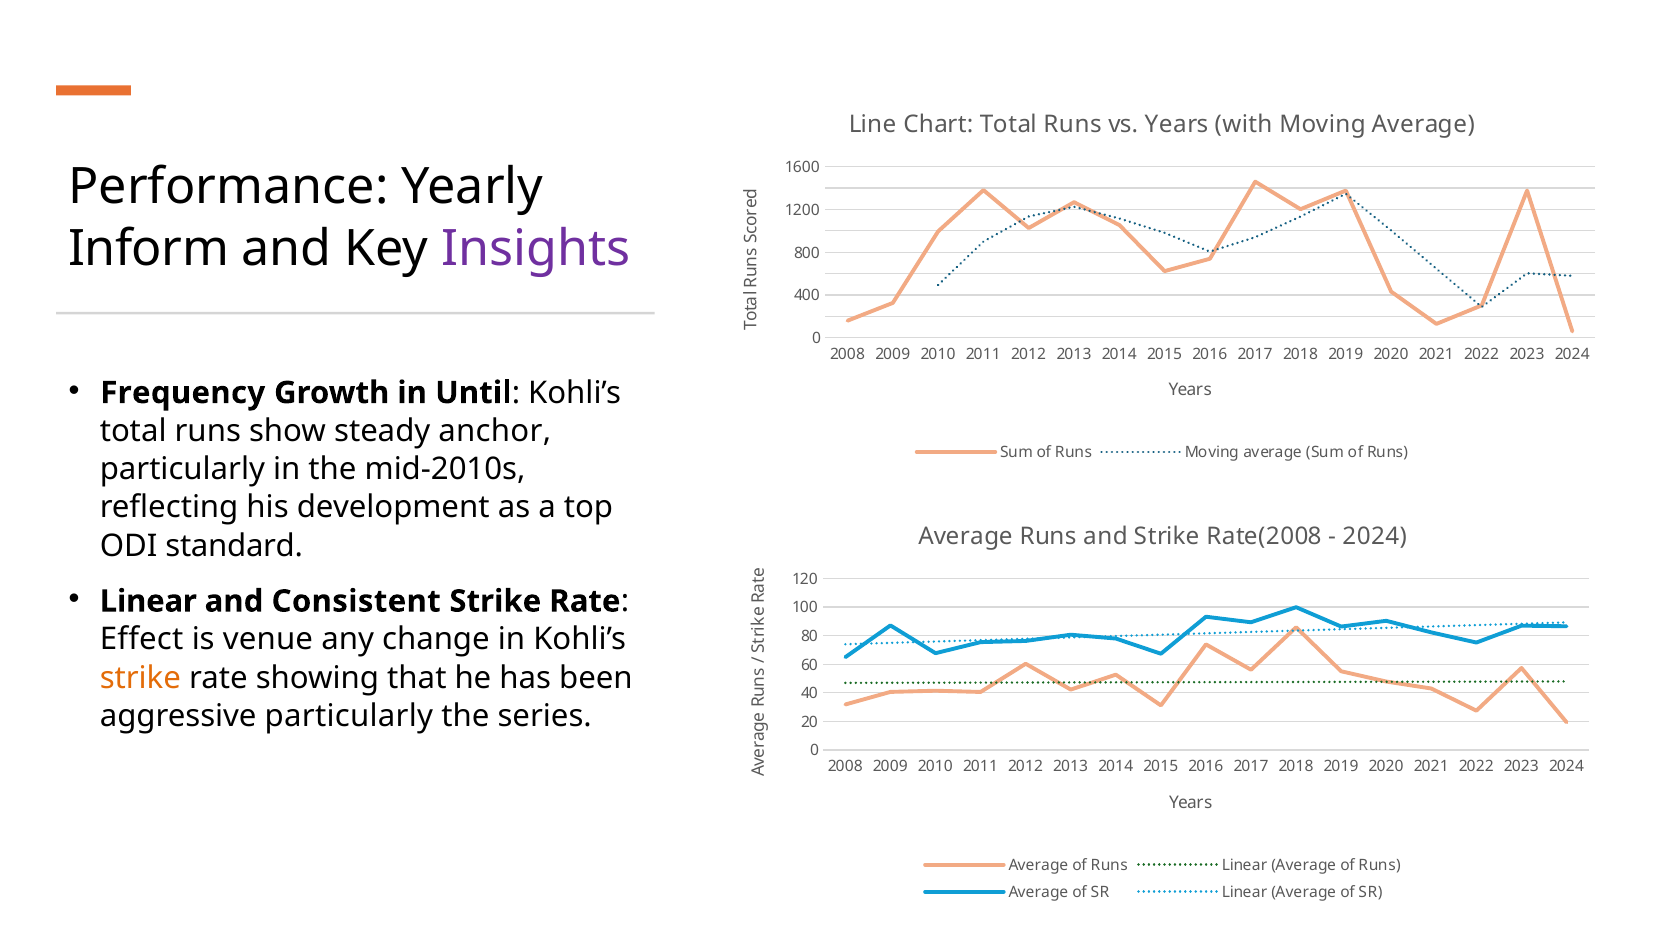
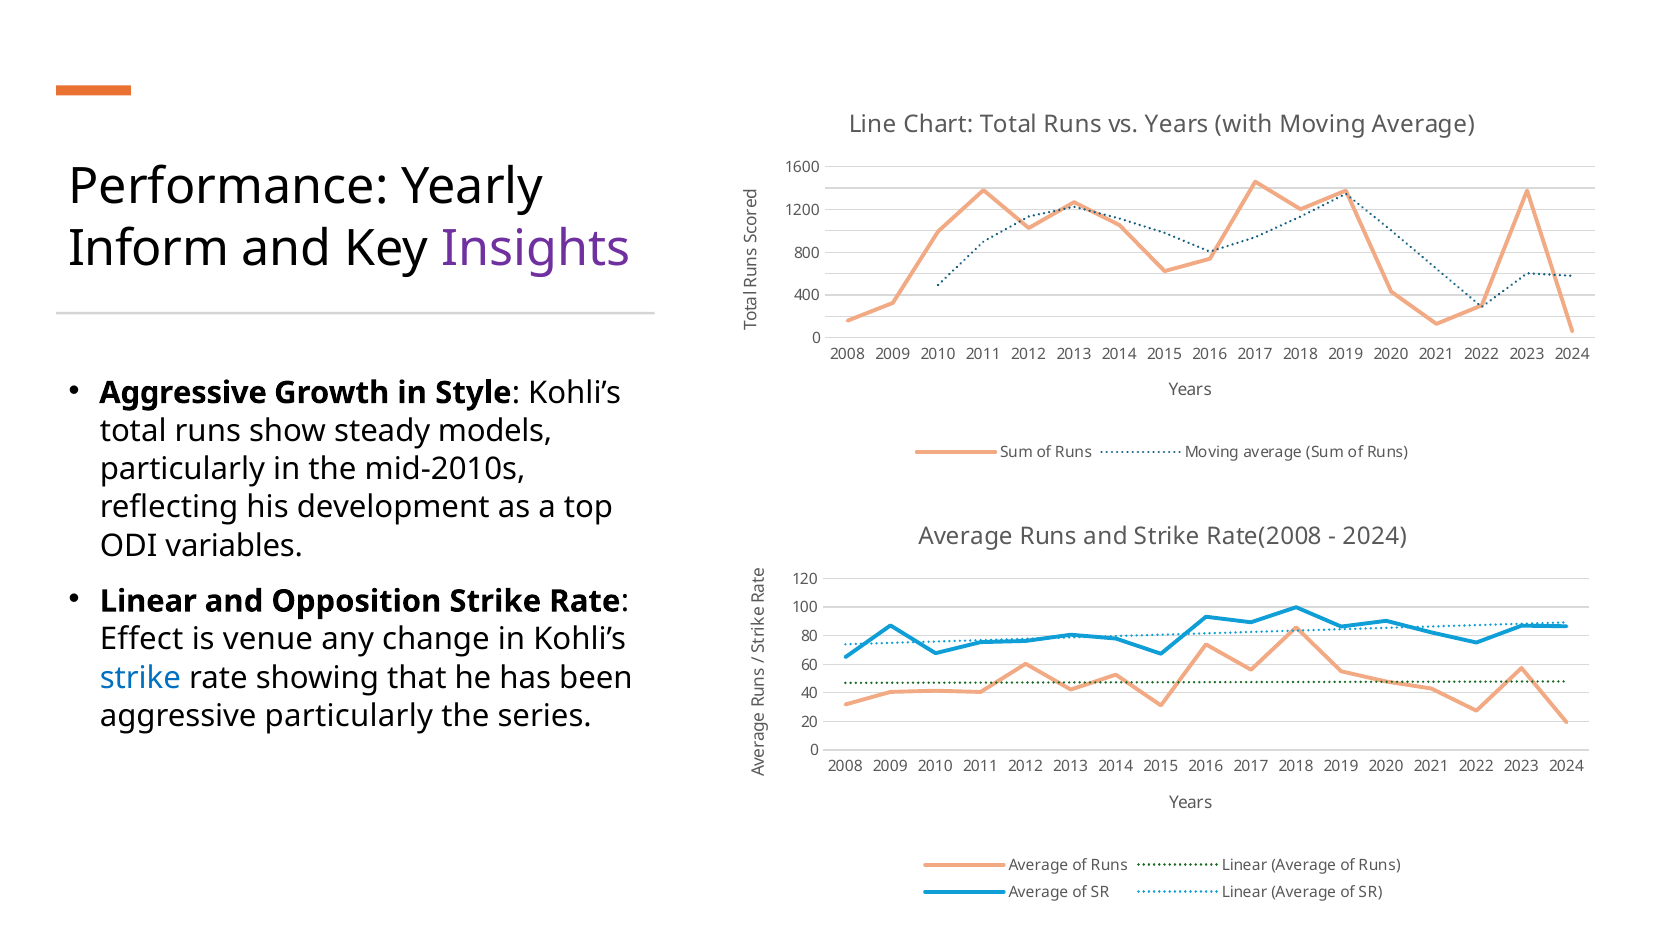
Frequency at (183, 393): Frequency -> Aggressive
Until: Until -> Style
anchor: anchor -> models
standard: standard -> variables
Consistent: Consistent -> Opposition
strike at (140, 677) colour: orange -> blue
